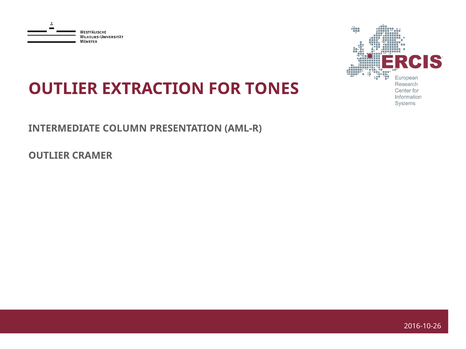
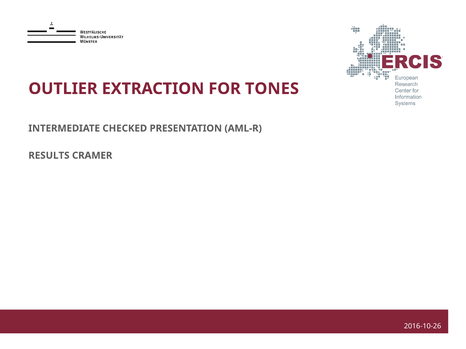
COLUMN: COLUMN -> CHECKED
OUTLIER at (49, 156): OUTLIER -> RESULTS
